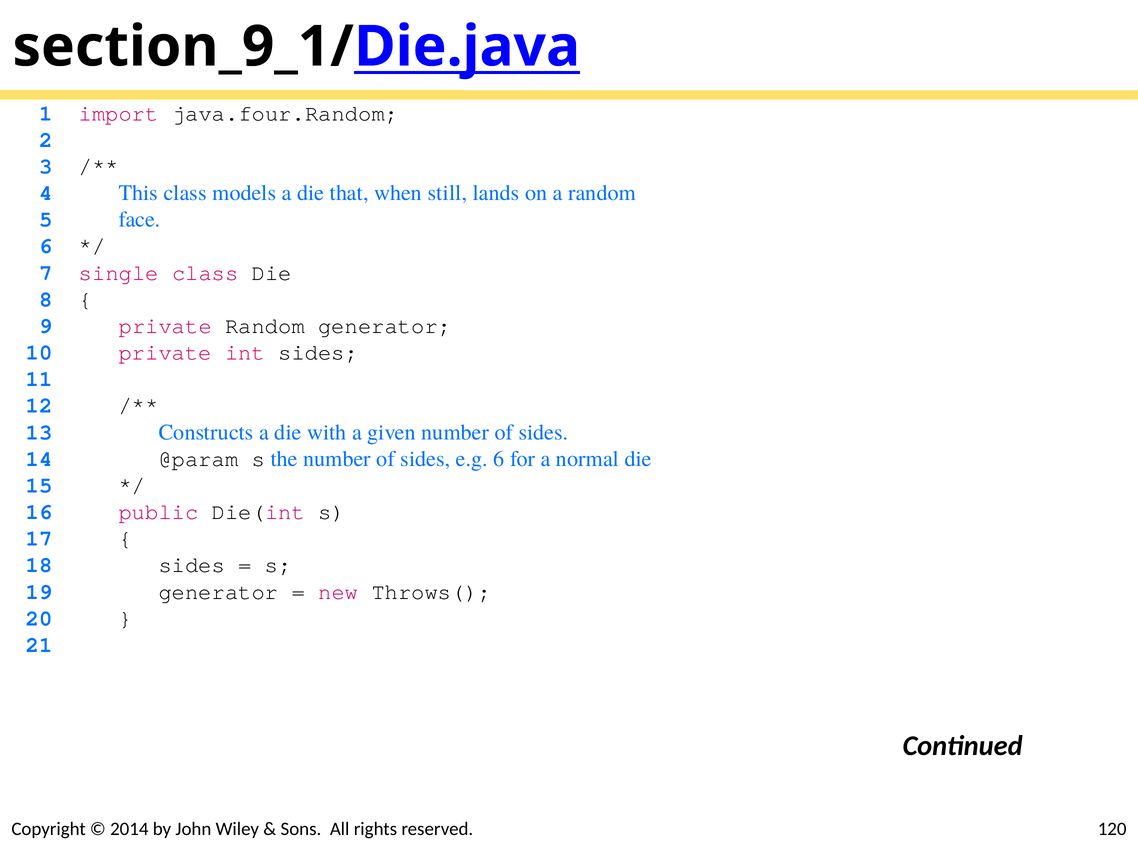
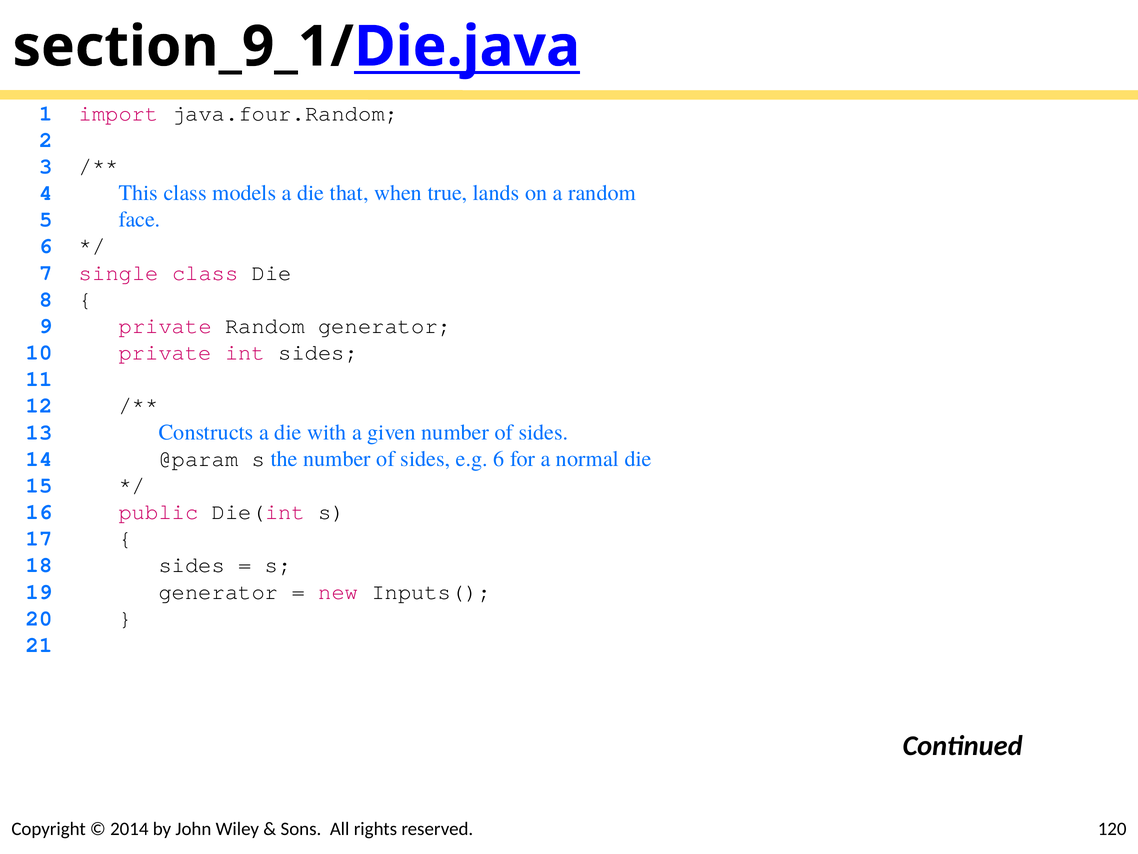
still: still -> true
Throws(: Throws( -> Inputs(
